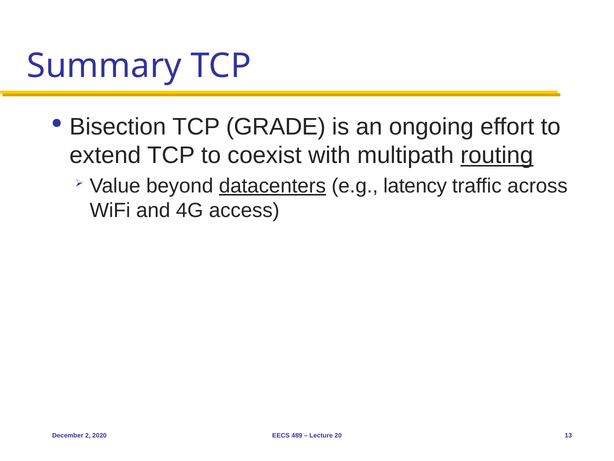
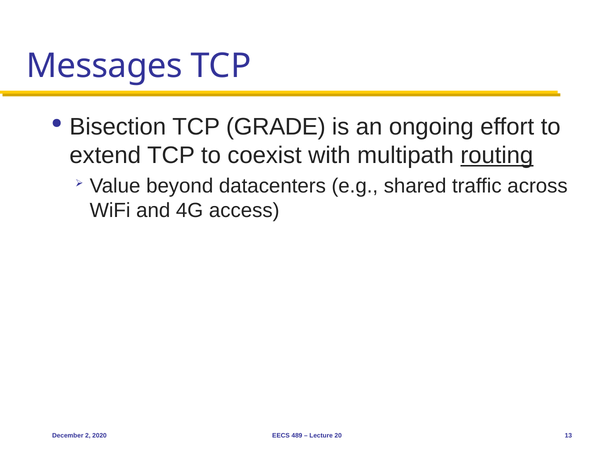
Summary: Summary -> Messages
datacenters underline: present -> none
latency: latency -> shared
